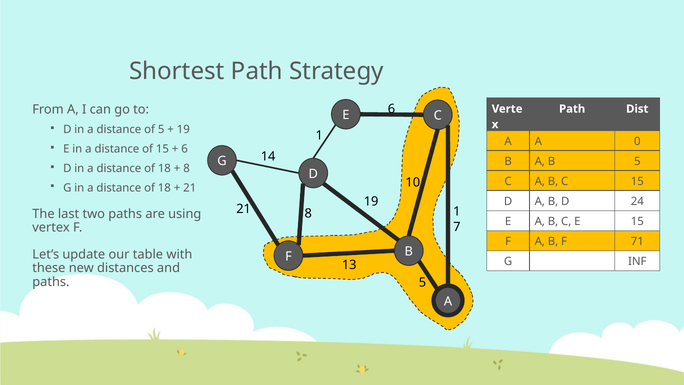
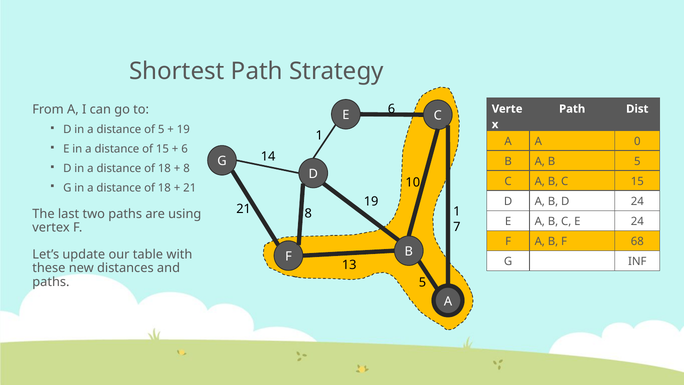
E 15: 15 -> 24
71: 71 -> 68
